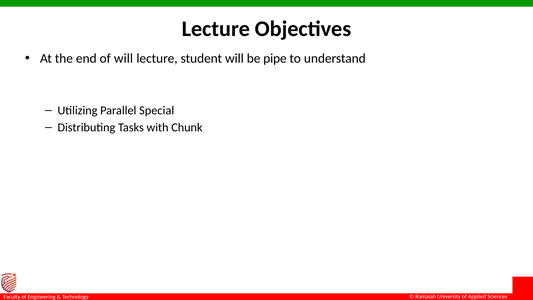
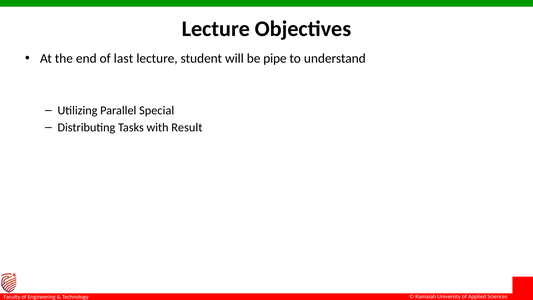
of will: will -> last
Chunk: Chunk -> Result
